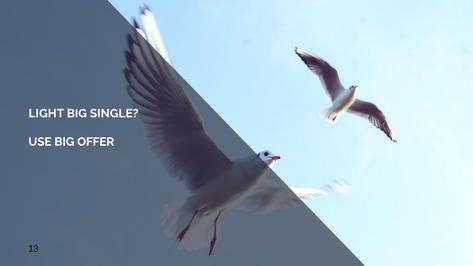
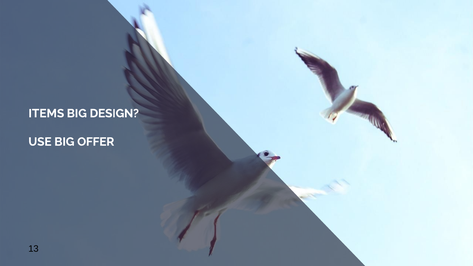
LIGHT: LIGHT -> ITEMS
SINGLE: SINGLE -> DESIGN
